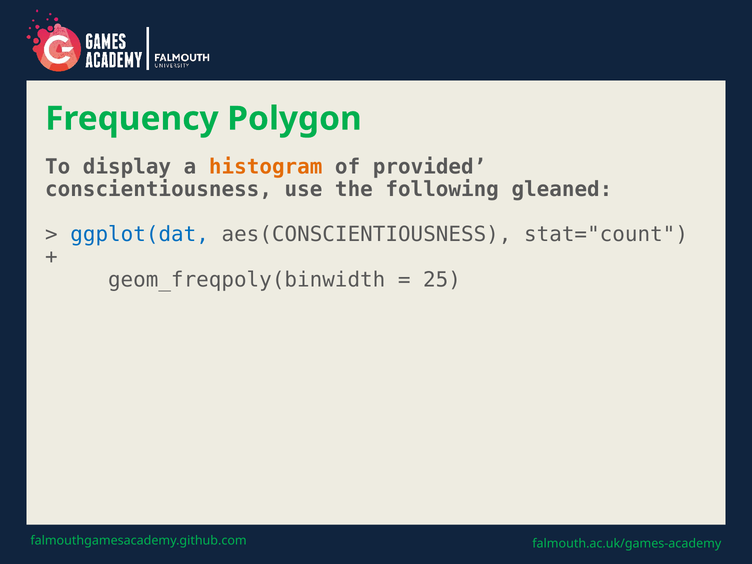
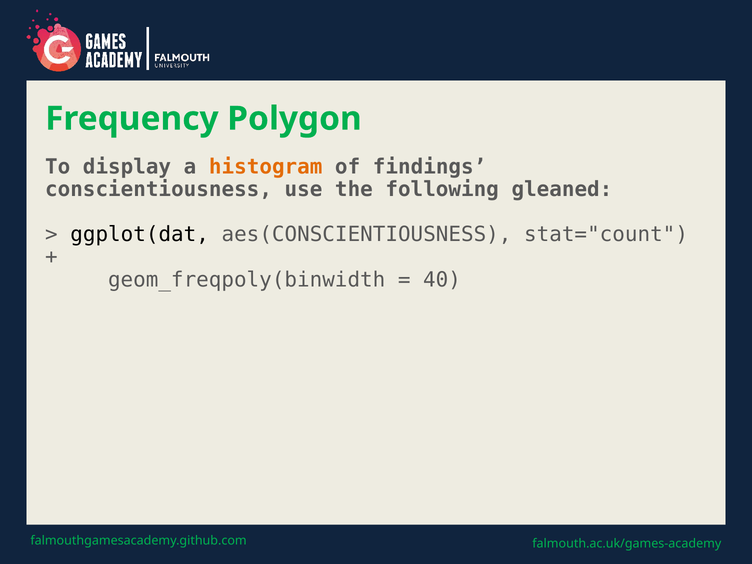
provided: provided -> findings
ggplot(dat colour: blue -> black
25: 25 -> 40
